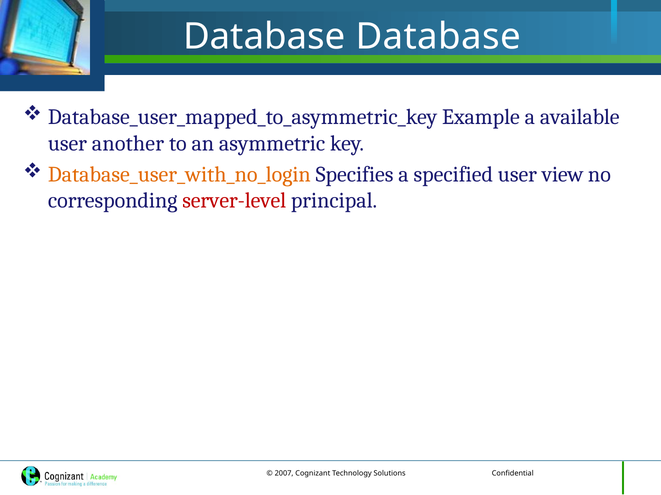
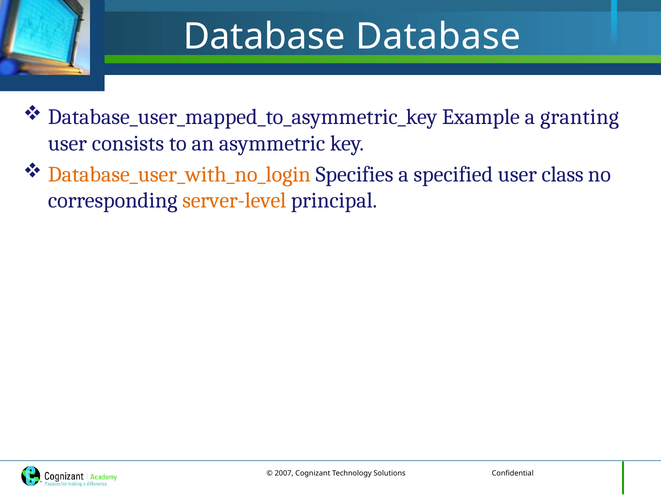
available: available -> granting
another: another -> consists
view: view -> class
server-level colour: red -> orange
